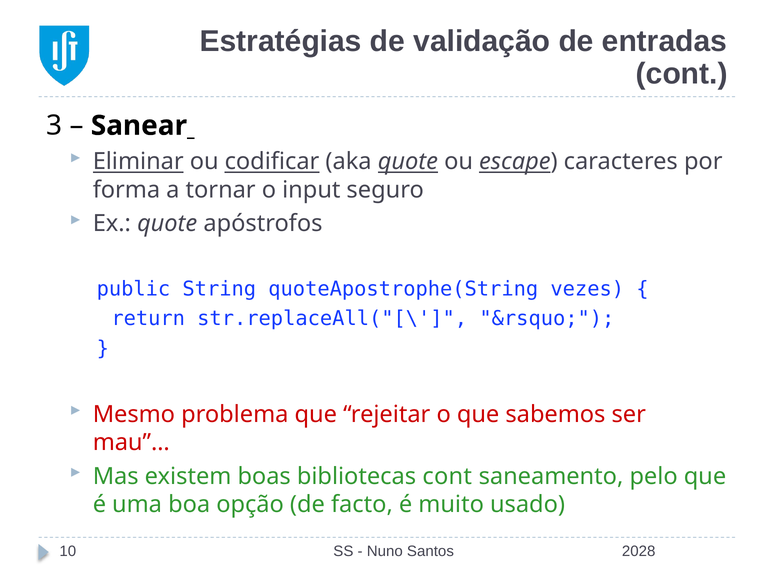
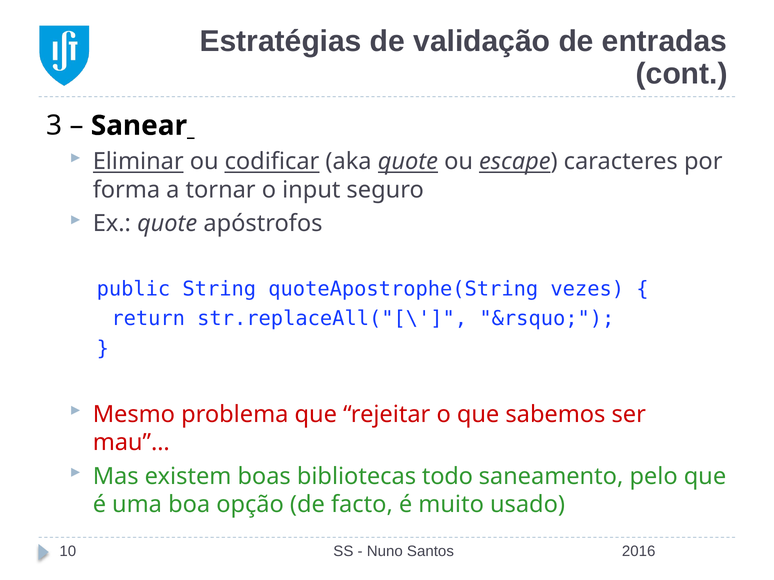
bibliotecas cont: cont -> todo
2028: 2028 -> 2016
